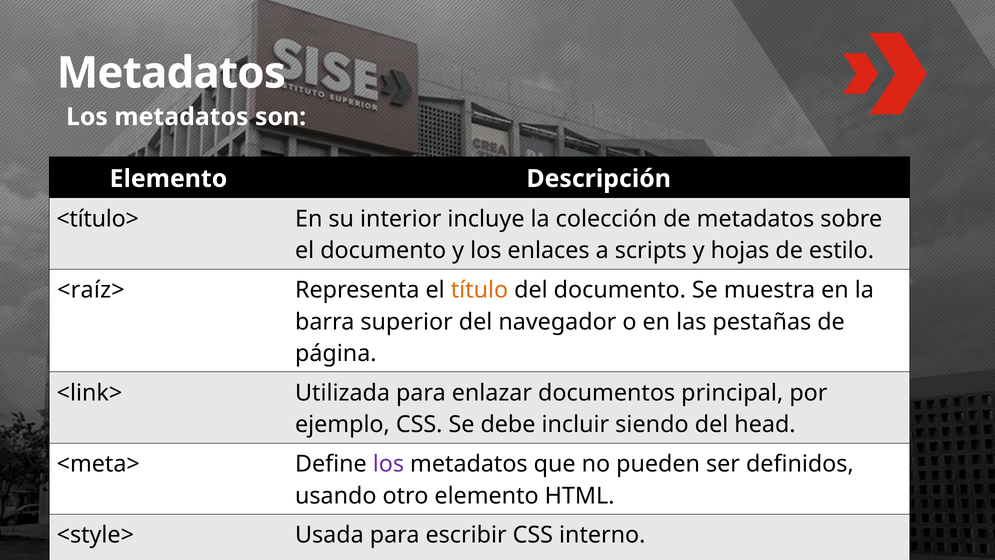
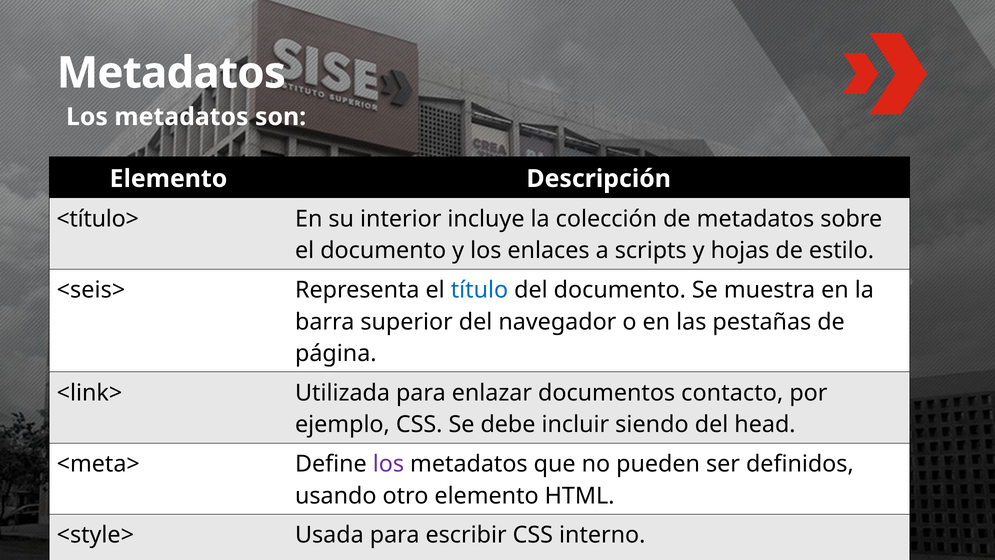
<raíz>: <raíz> -> <seis>
título colour: orange -> blue
principal: principal -> contacto
